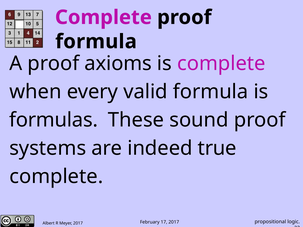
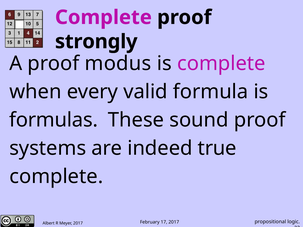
formula at (96, 42): formula -> strongly
axioms: axioms -> modus
